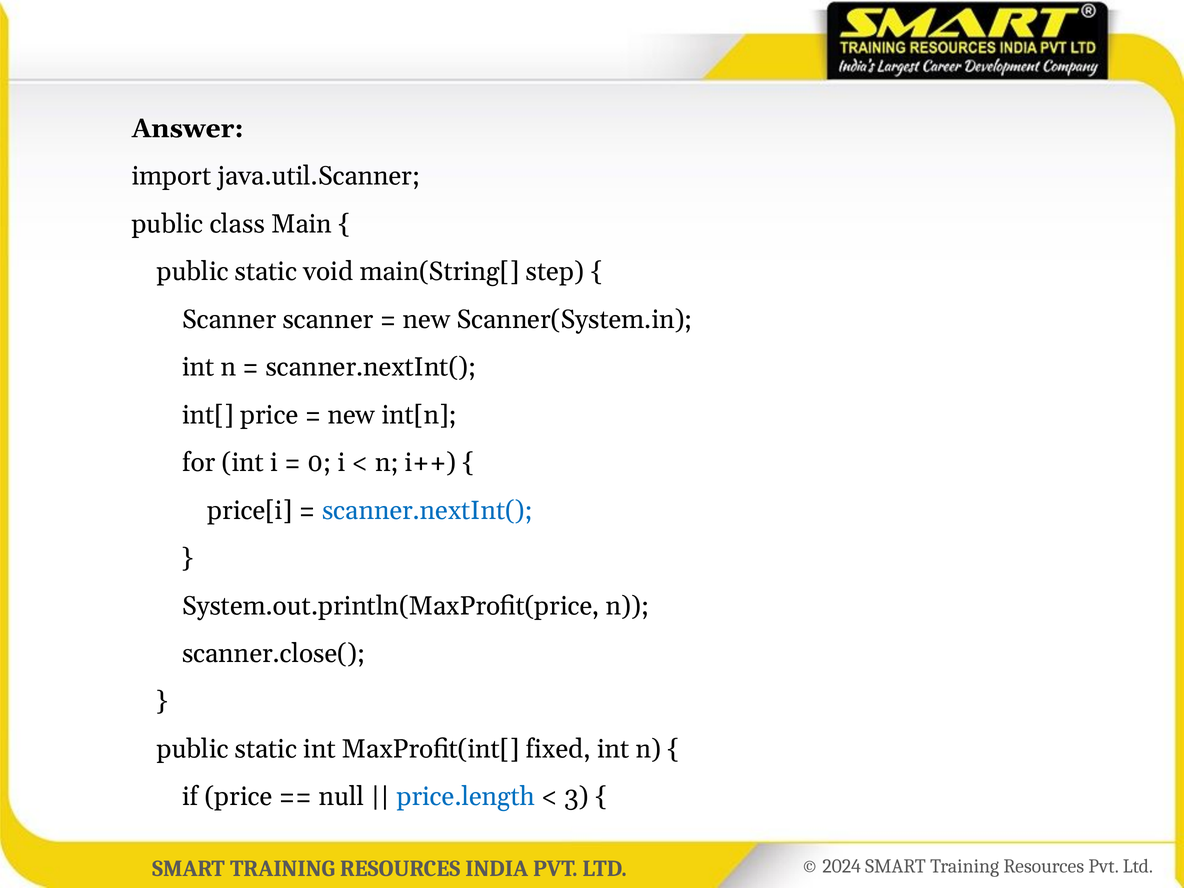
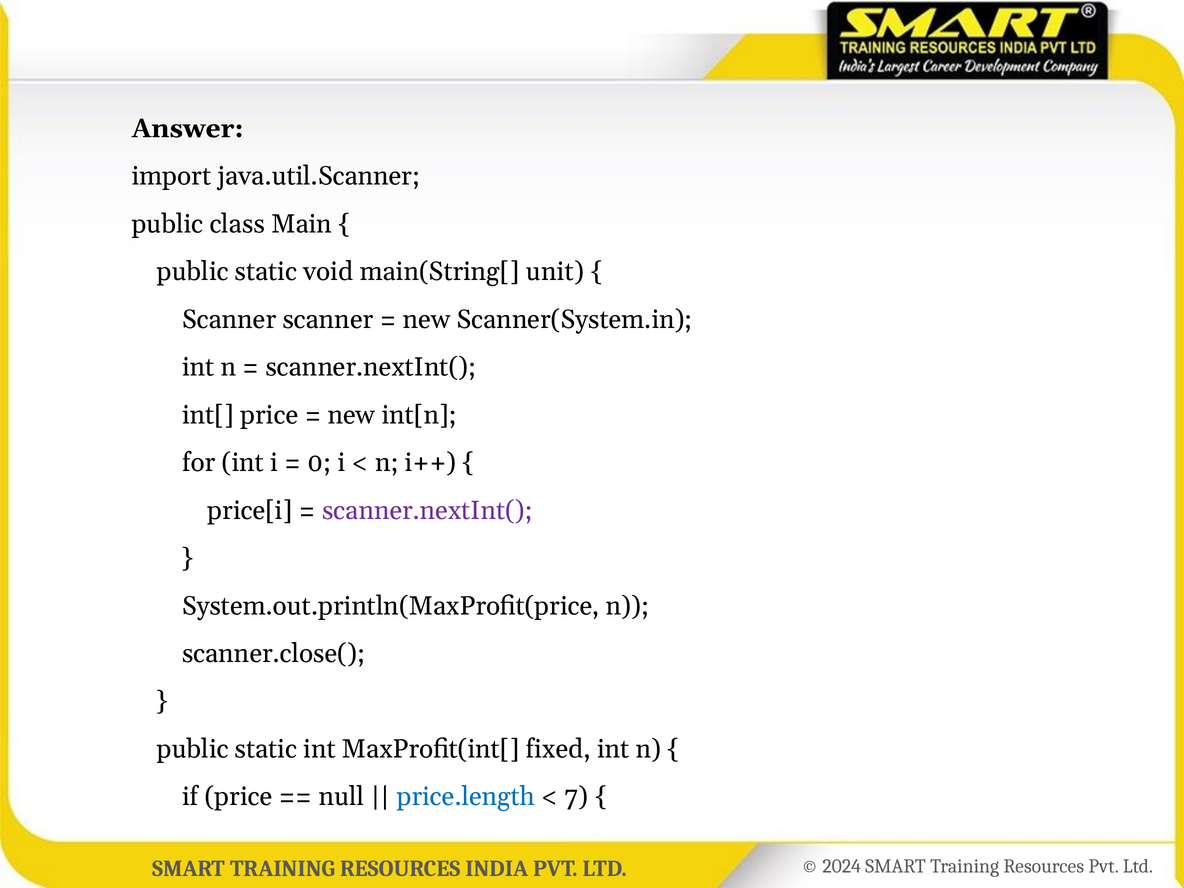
step: step -> unit
scanner.nextInt( at (428, 510) colour: blue -> purple
3: 3 -> 7
